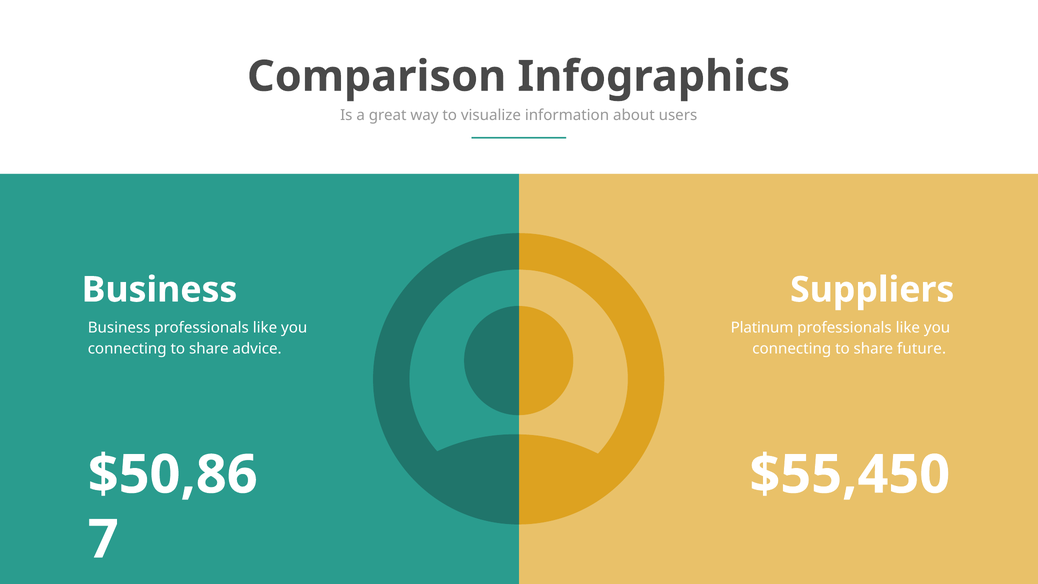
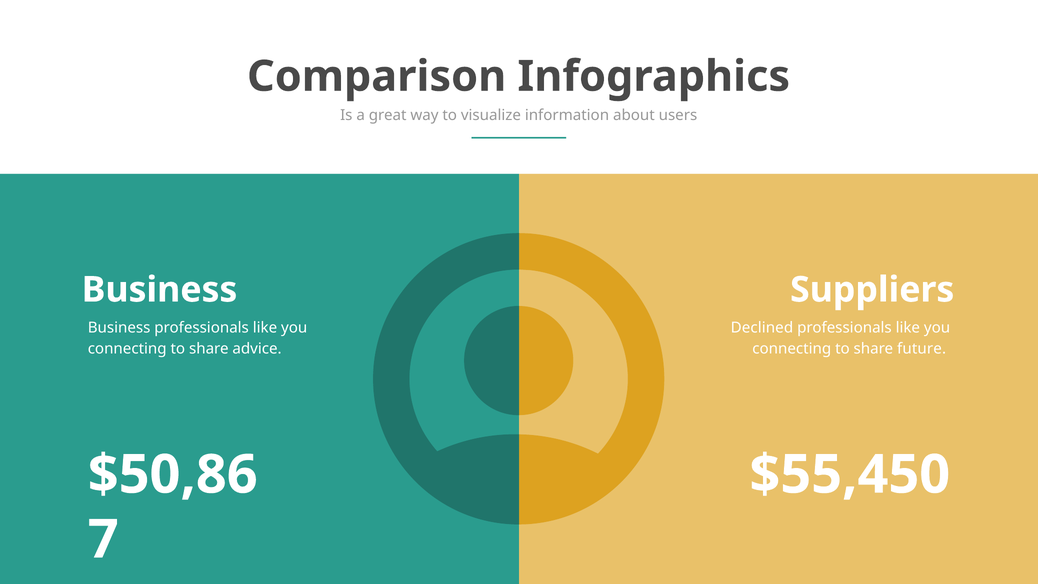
Platinum: Platinum -> Declined
